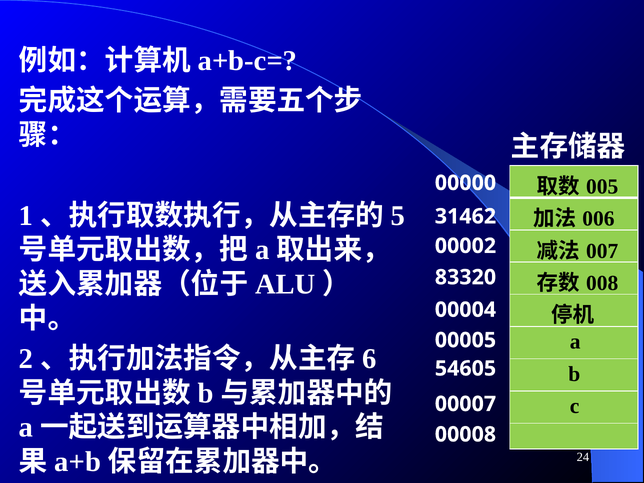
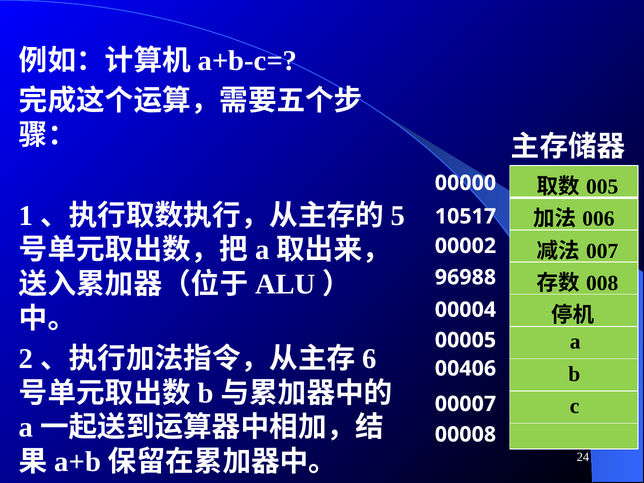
31462: 31462 -> 10517
83320: 83320 -> 96988
54605: 54605 -> 00406
